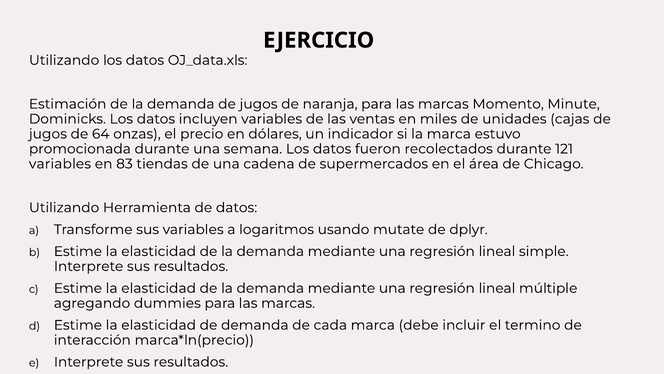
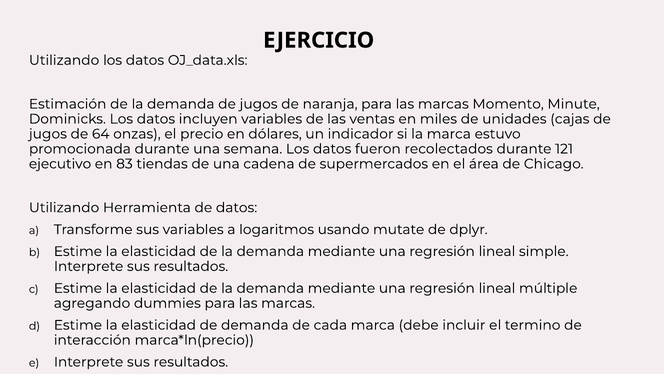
variables at (60, 164): variables -> ejecutivo
